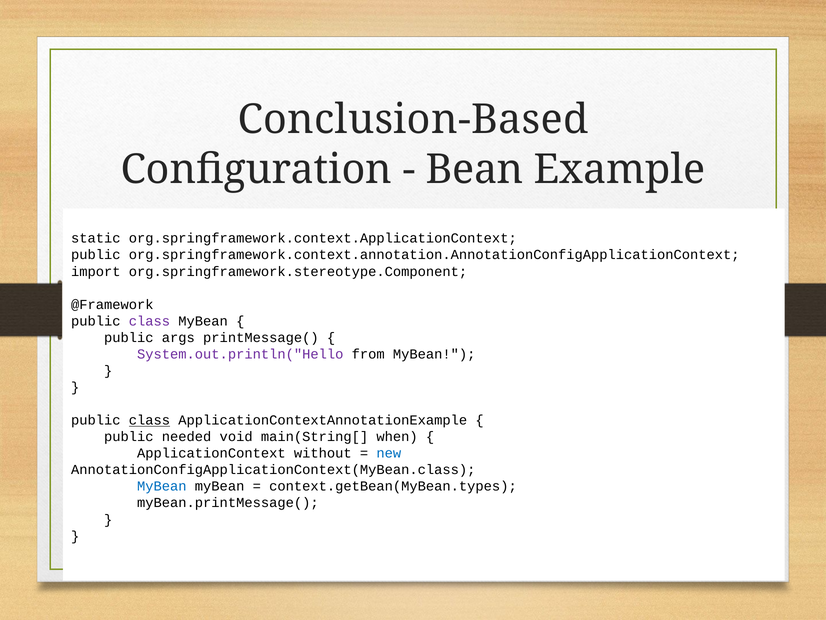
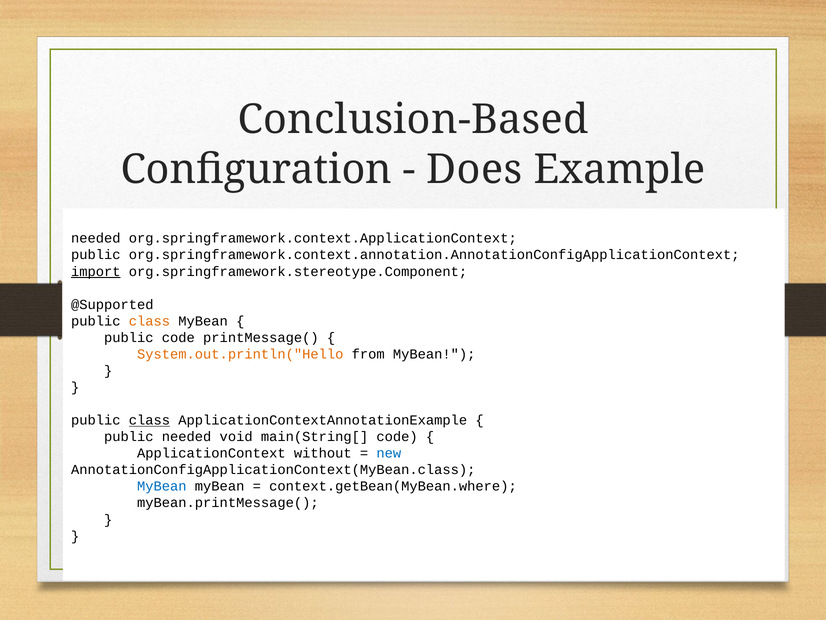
Bean: Bean -> Does
static at (96, 238): static -> needed
import underline: none -> present
@Framework: @Framework -> @Supported
class at (149, 321) colour: purple -> orange
public args: args -> code
System.out.println("Hello colour: purple -> orange
main(String[ when: when -> code
context.getBean(MyBean.types: context.getBean(MyBean.types -> context.getBean(MyBean.where
